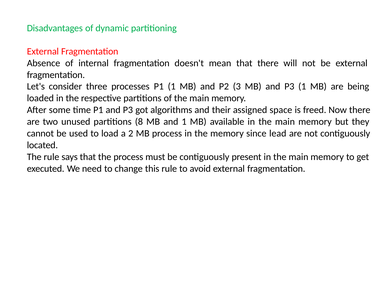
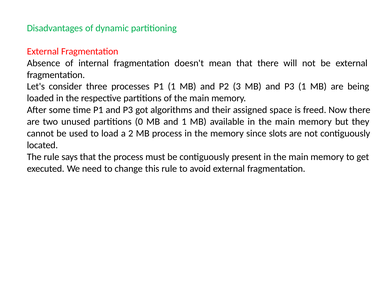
8: 8 -> 0
lead: lead -> slots
